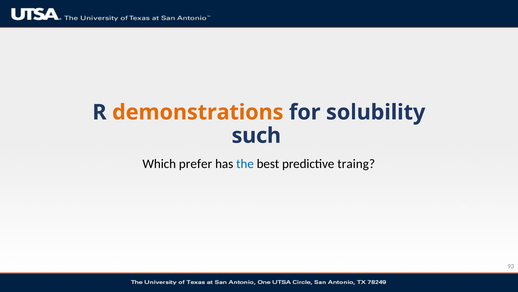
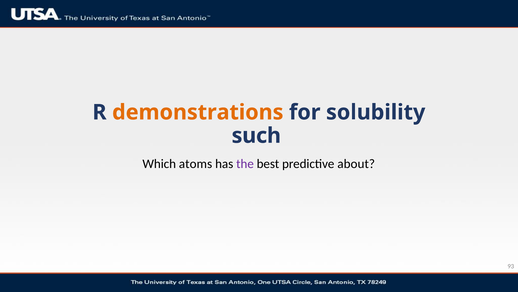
prefer: prefer -> atoms
the colour: blue -> purple
traing: traing -> about
